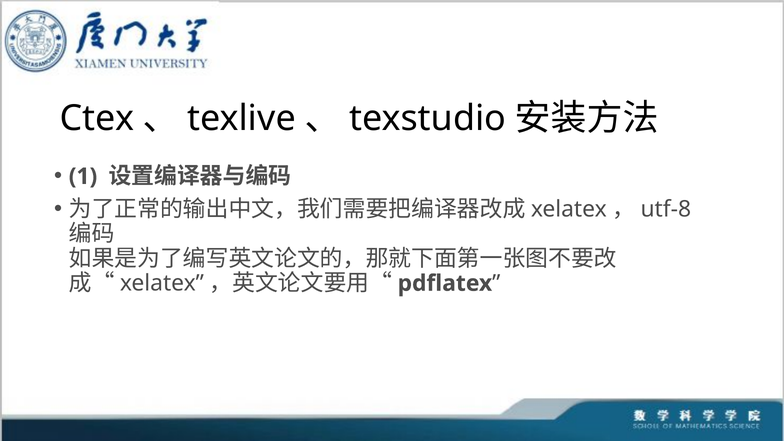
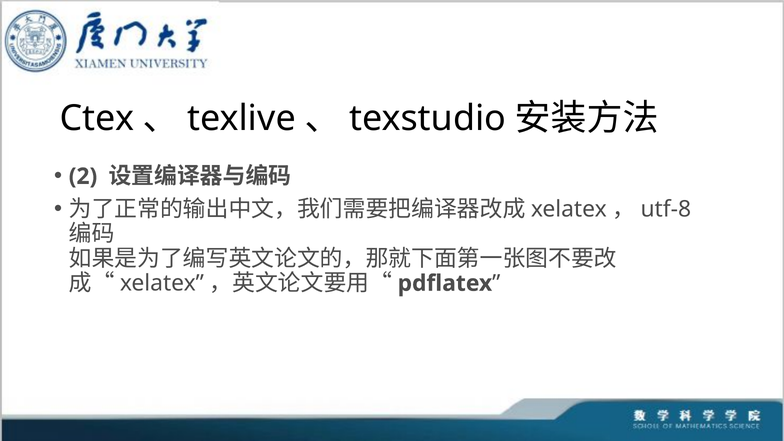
1: 1 -> 2
